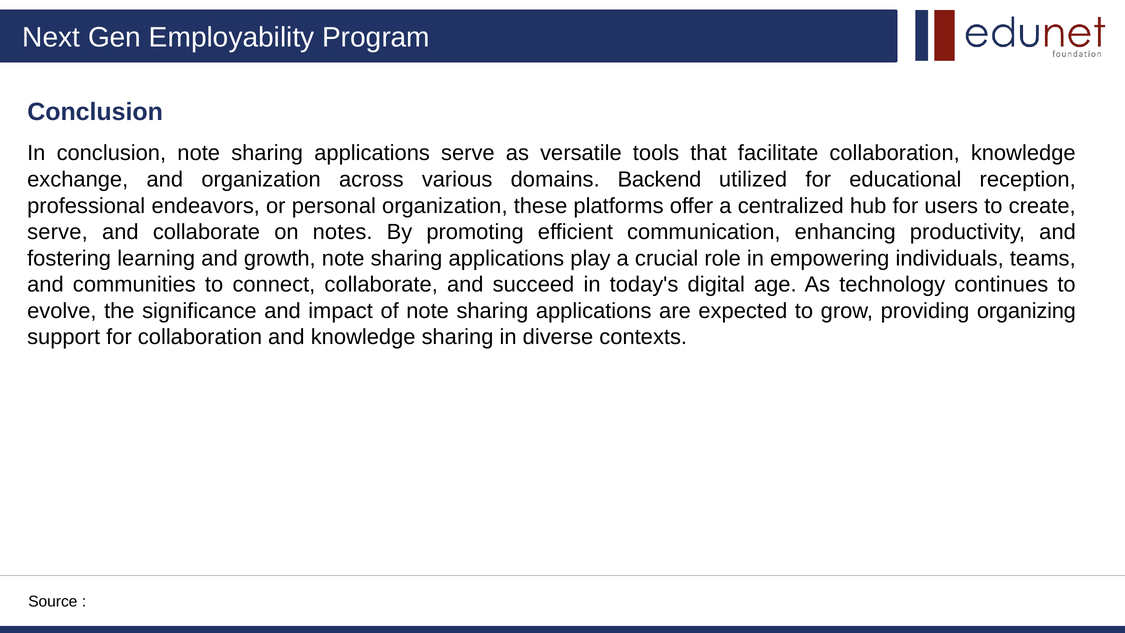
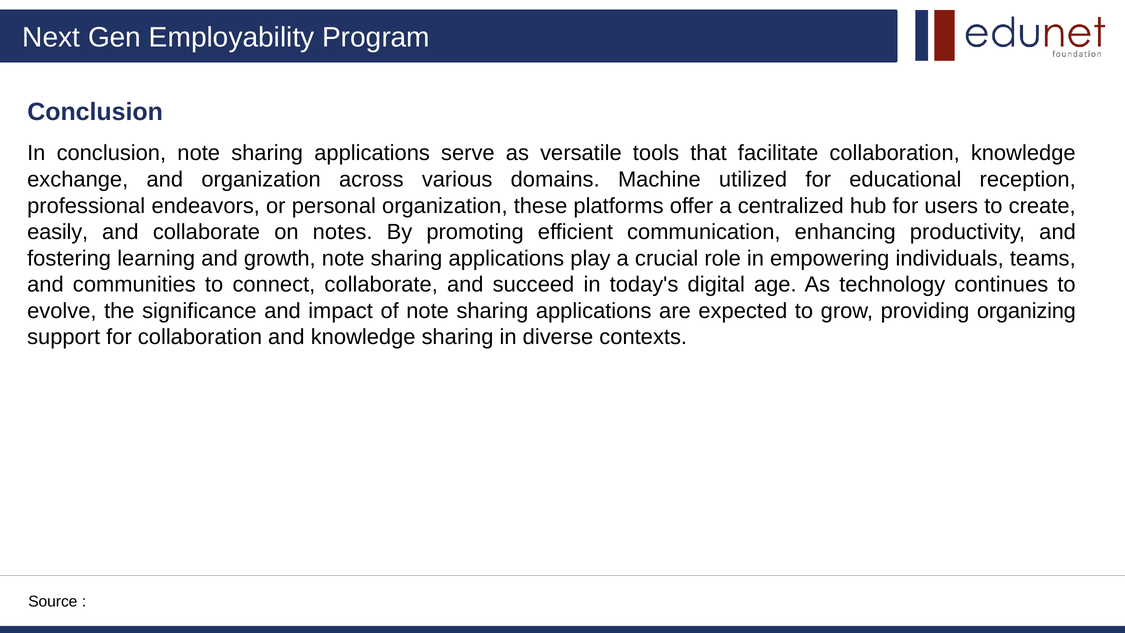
Backend: Backend -> Machine
serve at (57, 232): serve -> easily
